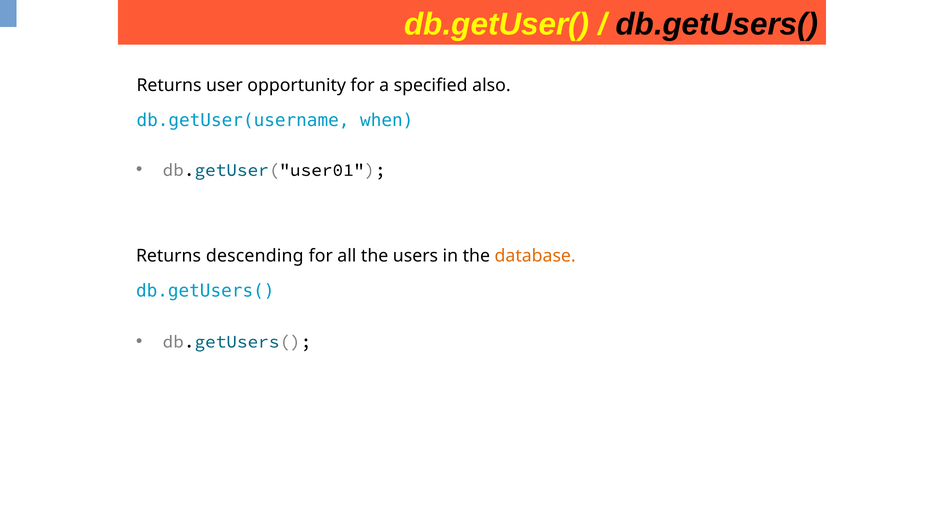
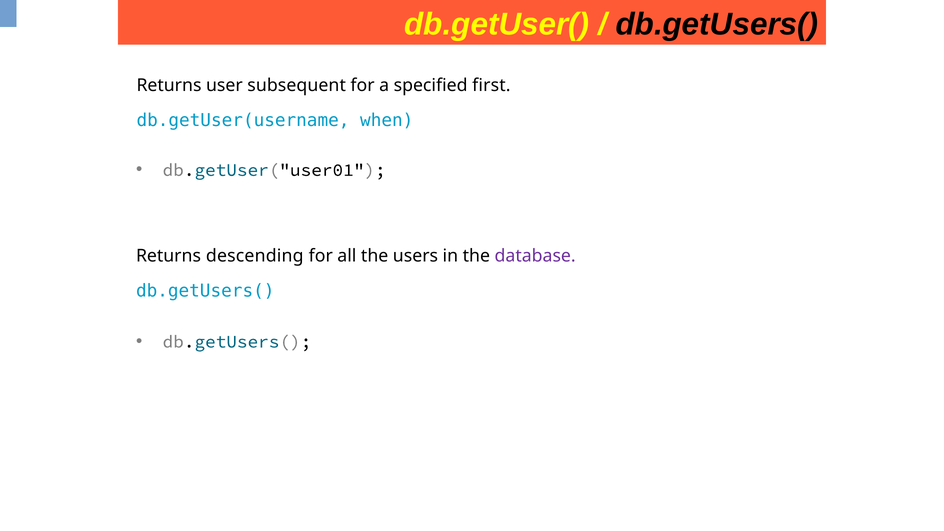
opportunity: opportunity -> subsequent
also: also -> first
database colour: orange -> purple
